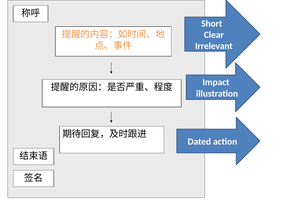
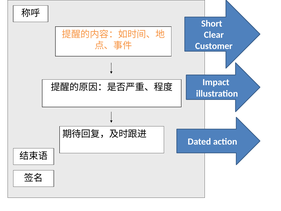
Irrelevant: Irrelevant -> Customer
